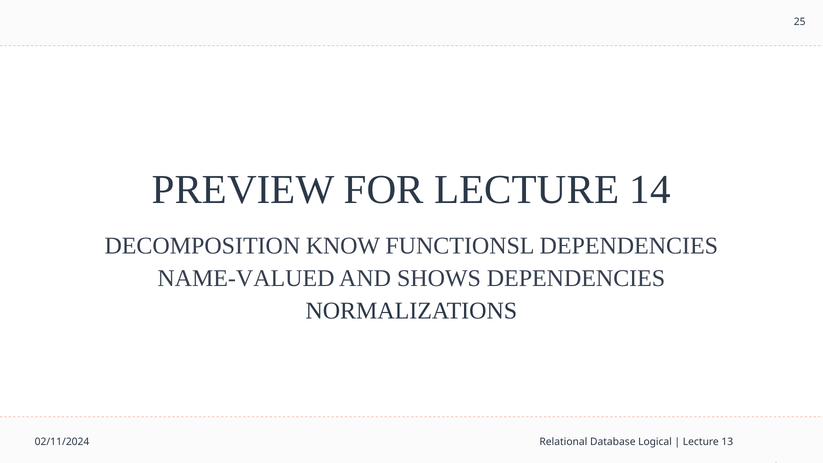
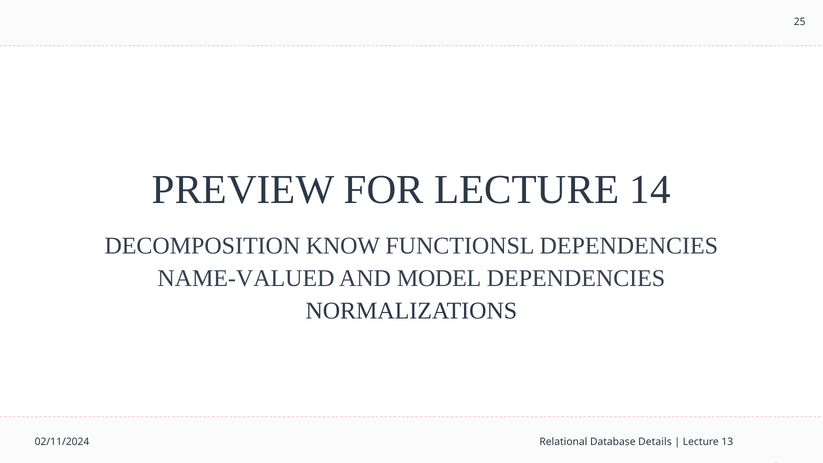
SHOWS: SHOWS -> MODEL
Logical: Logical -> Details
